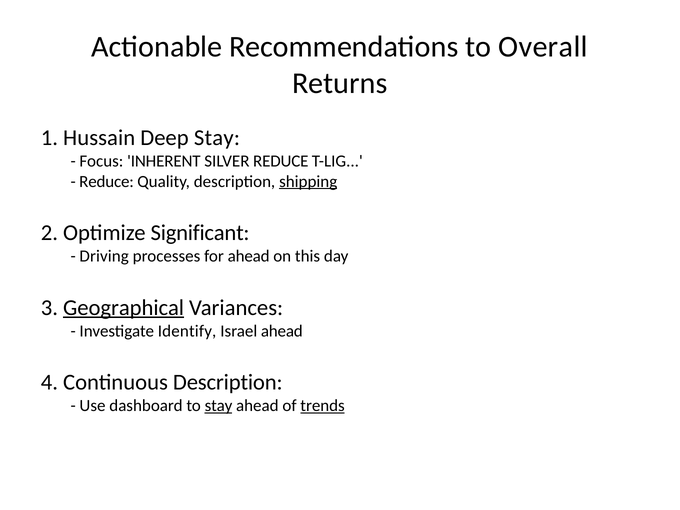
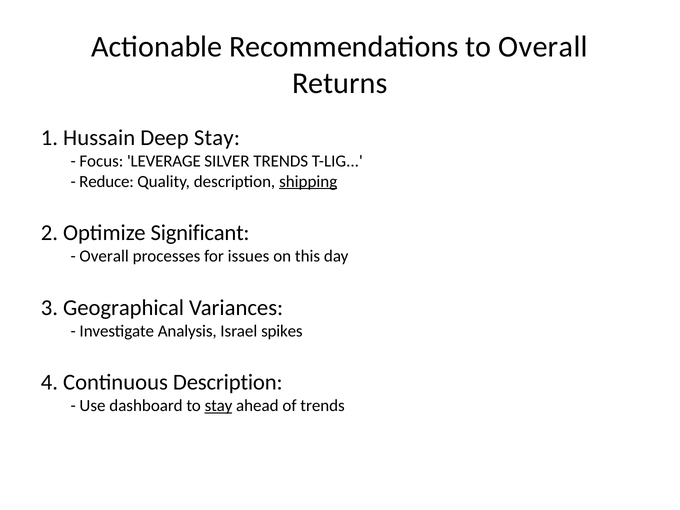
INHERENT: INHERENT -> LEVERAGE
SILVER REDUCE: REDUCE -> TRENDS
Driving at (104, 256): Driving -> Overall
for ahead: ahead -> issues
Geographical underline: present -> none
Identify: Identify -> Analysis
Israel ahead: ahead -> spikes
trends at (323, 406) underline: present -> none
